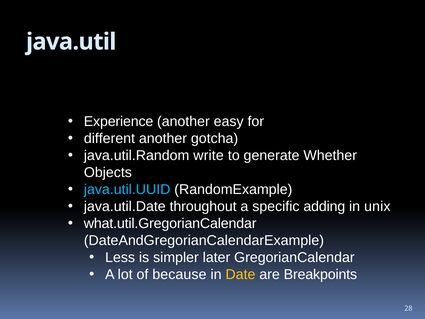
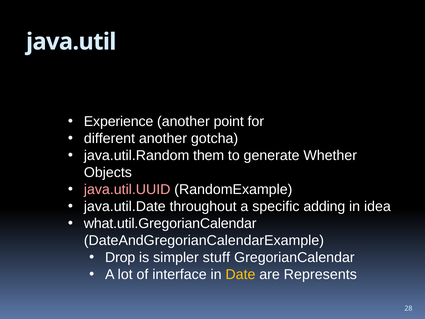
easy: easy -> point
write: write -> them
java.util.UUID colour: light blue -> pink
unix: unix -> idea
Less: Less -> Drop
later: later -> stuff
because: because -> interface
Breakpoints: Breakpoints -> Represents
